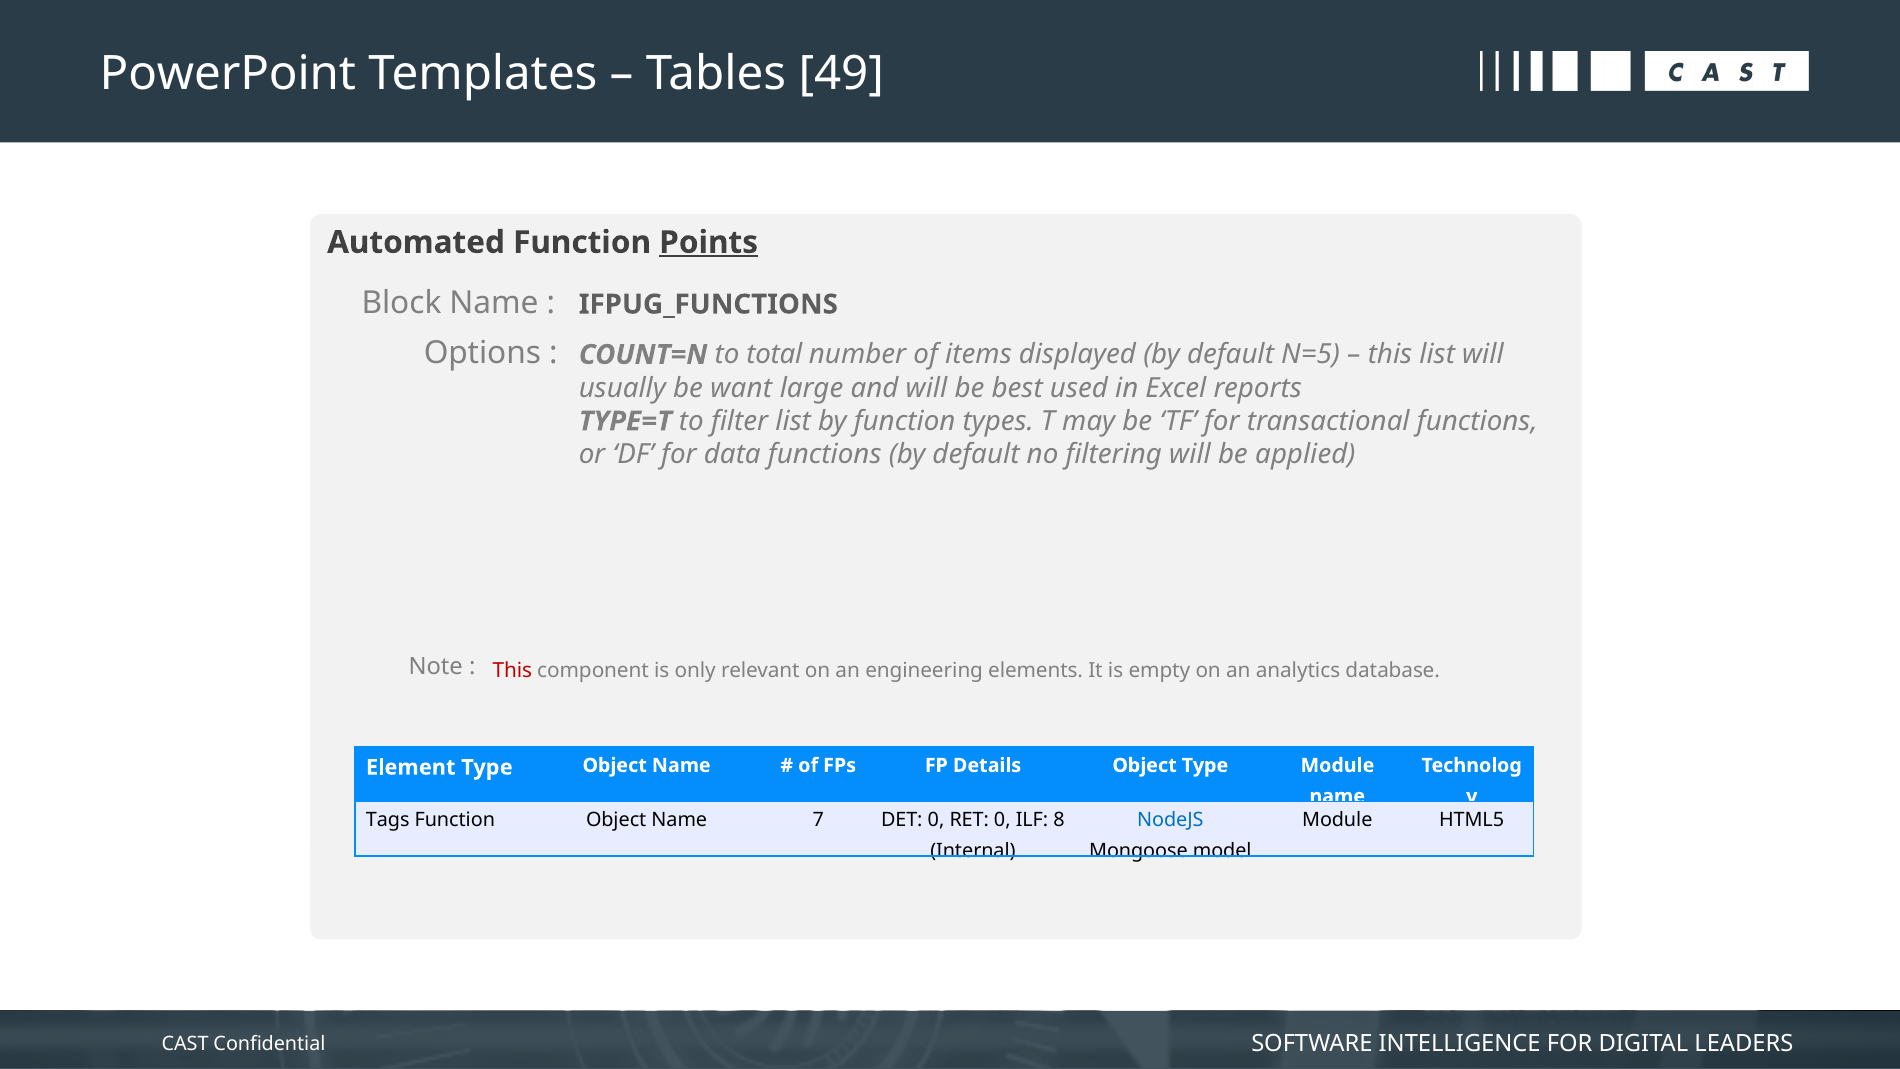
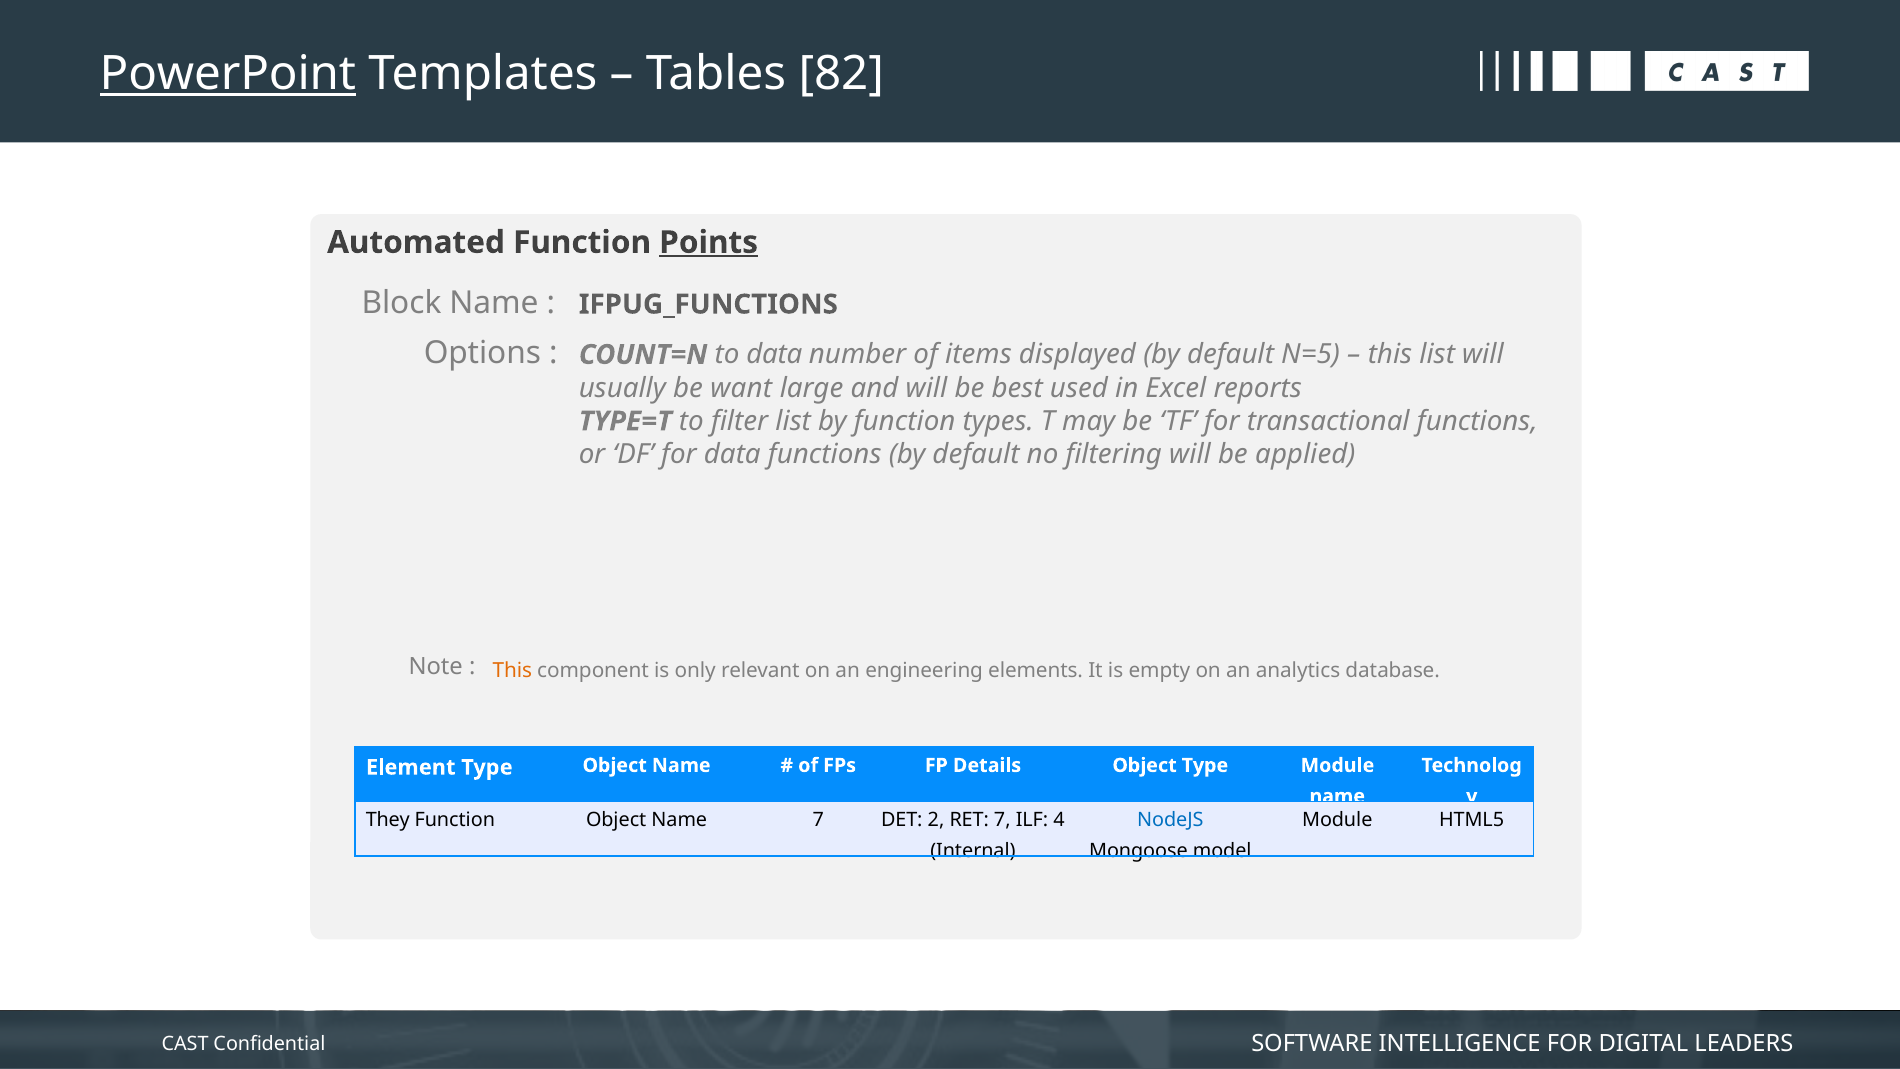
PowerPoint underline: none -> present
49: 49 -> 82
to total: total -> data
This at (512, 670) colour: red -> orange
Tags: Tags -> They
DET 0: 0 -> 2
RET 0: 0 -> 7
8: 8 -> 4
